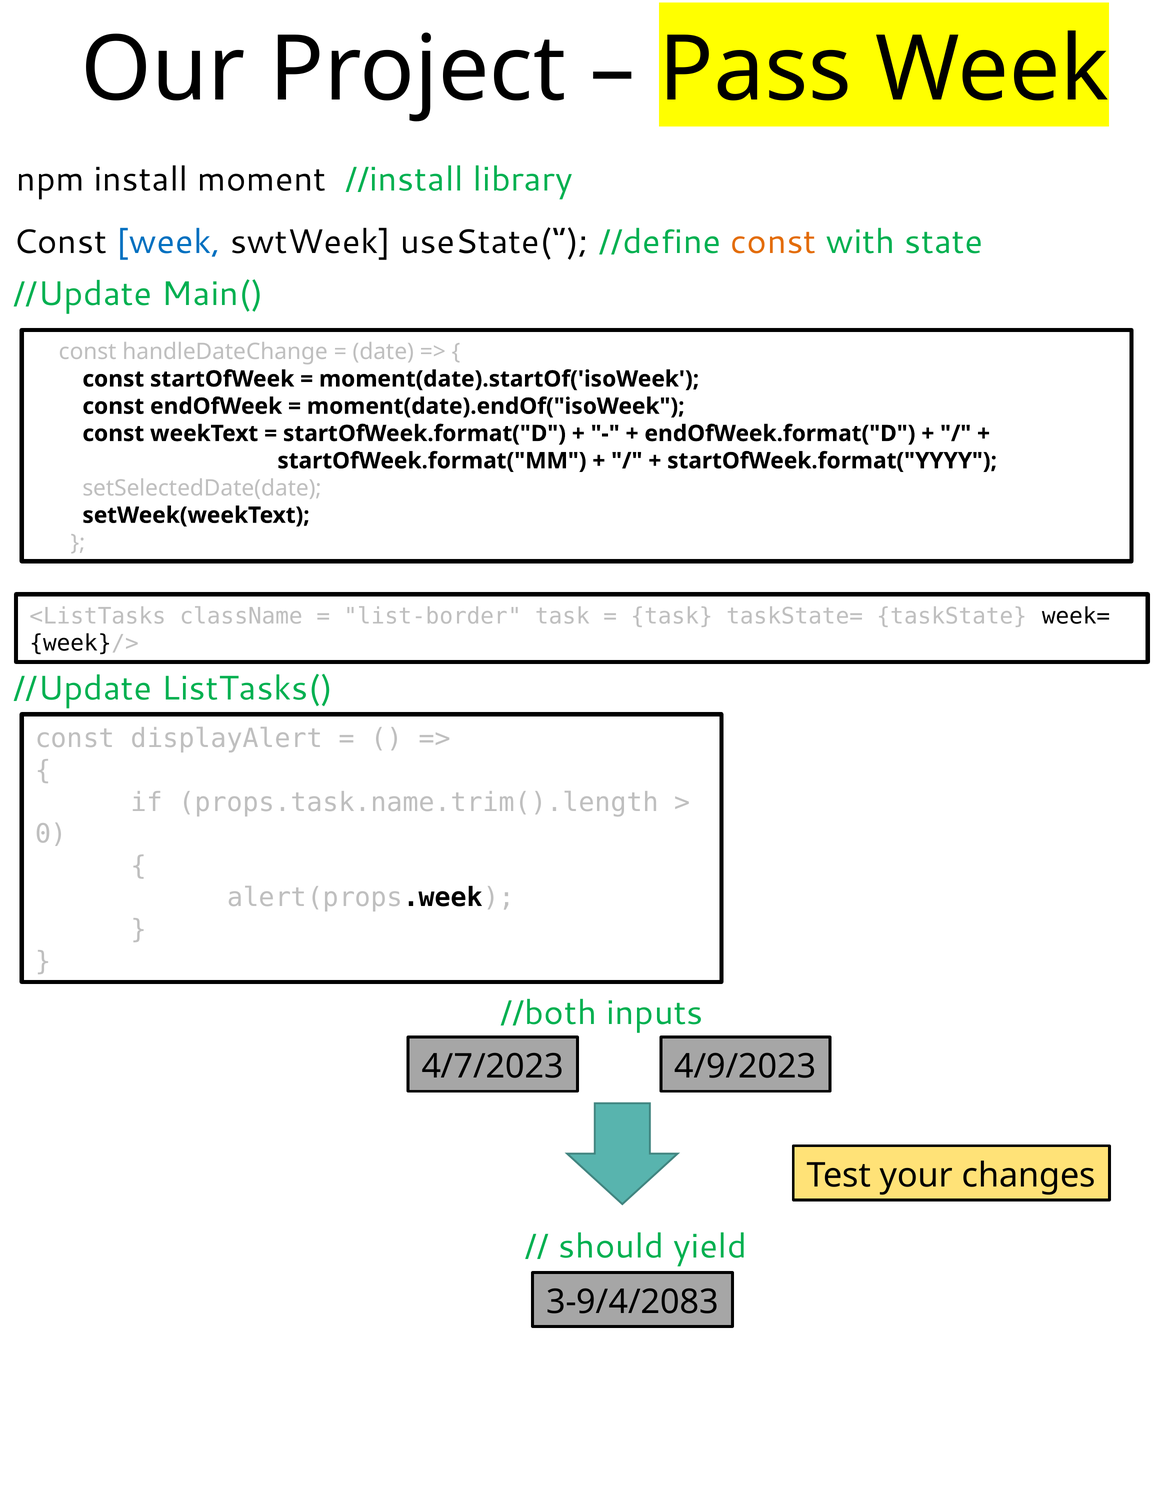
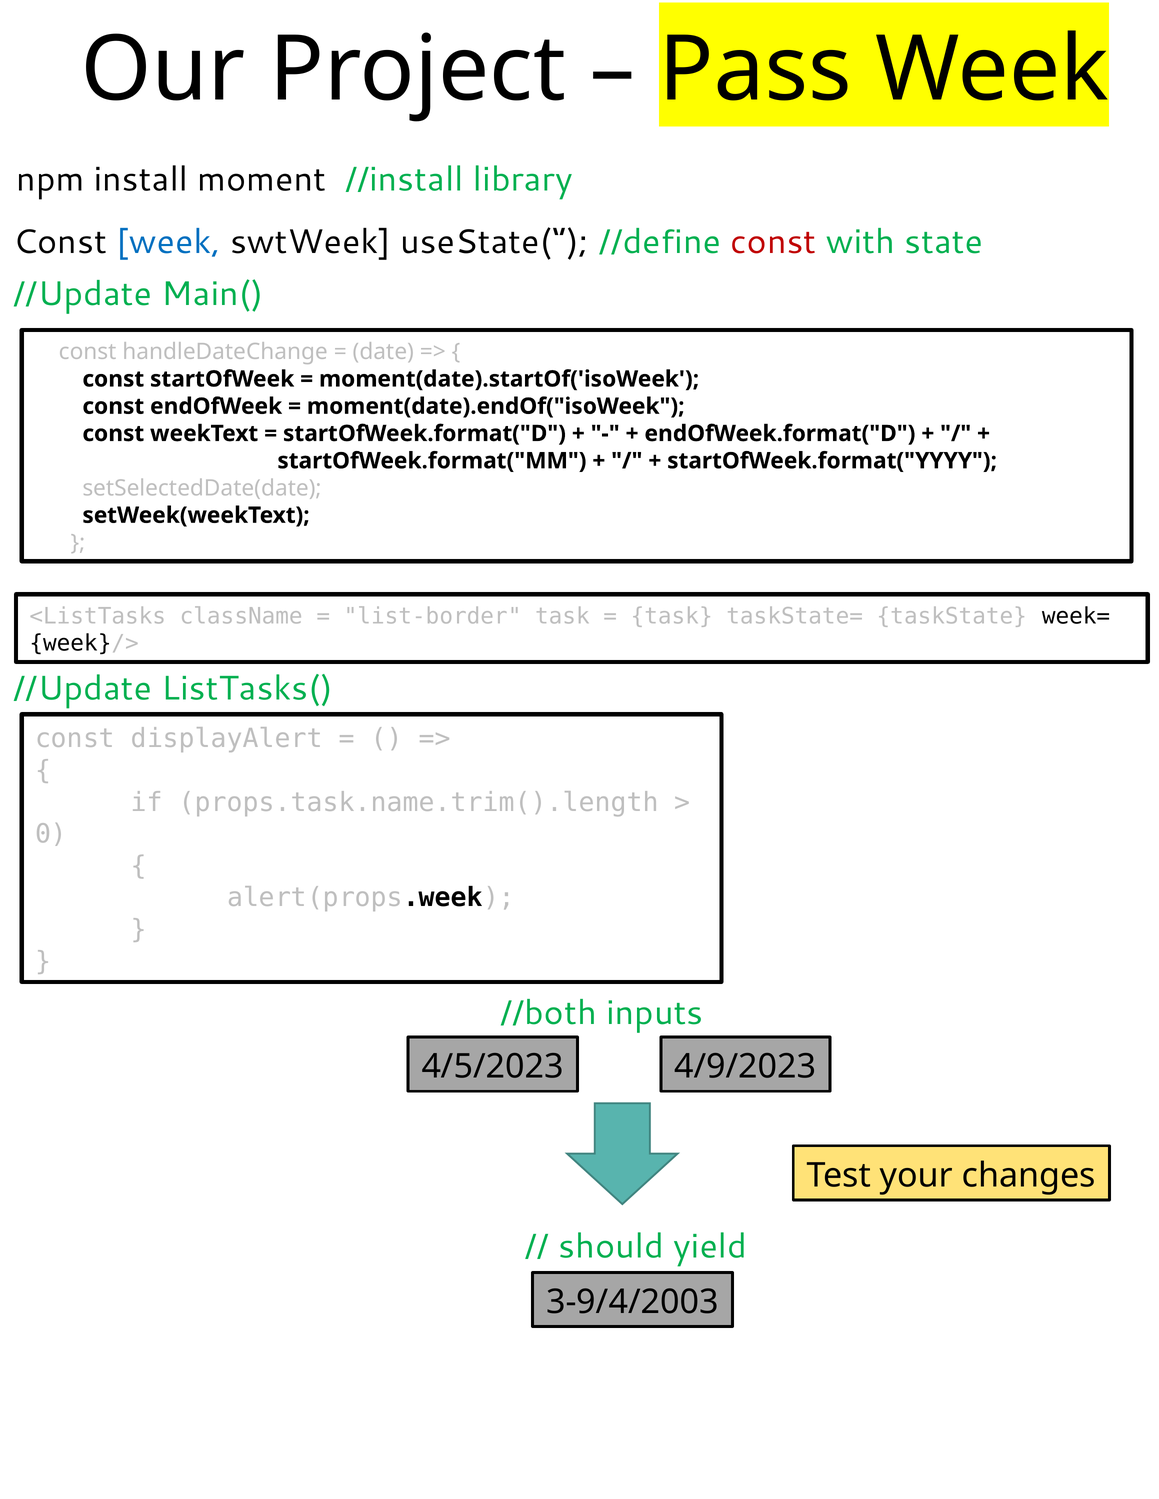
const at (773, 242) colour: orange -> red
4/7/2023: 4/7/2023 -> 4/5/2023
3-9/4/2083: 3-9/4/2083 -> 3-9/4/2003
